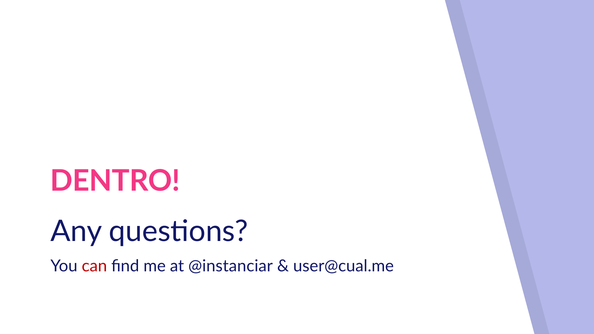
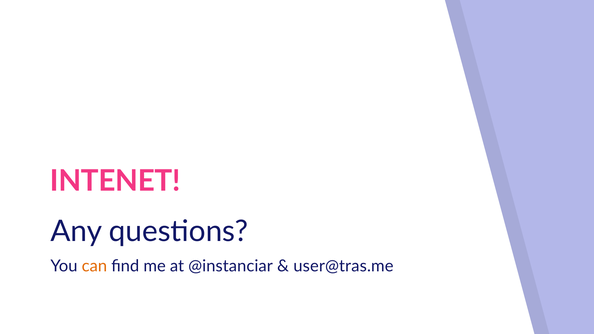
DENTRO: DENTRO -> INTENET
can colour: red -> orange
user@cual.me: user@cual.me -> user@tras.me
